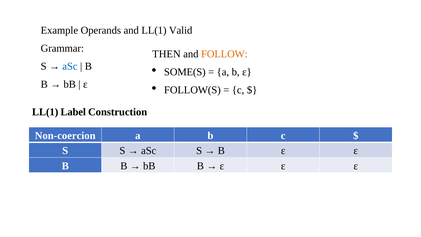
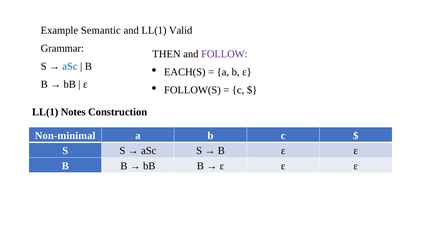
Operands: Operands -> Semantic
FOLLOW colour: orange -> purple
SOME(S: SOME(S -> EACH(S
Label: Label -> Notes
Non-coercion: Non-coercion -> Non-minimal
